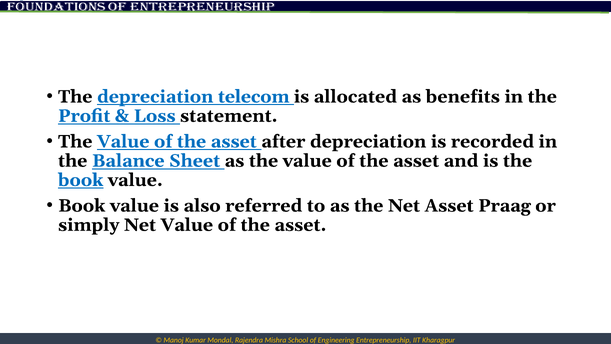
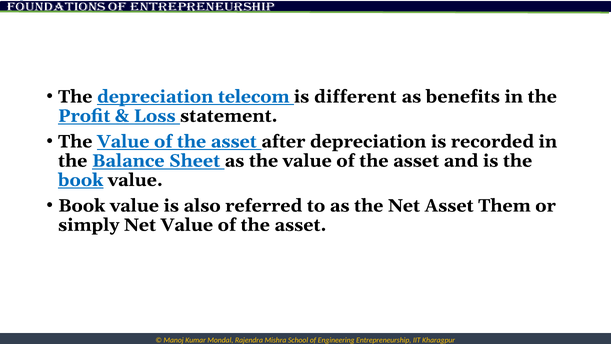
allocated: allocated -> different
Praag: Praag -> Them
